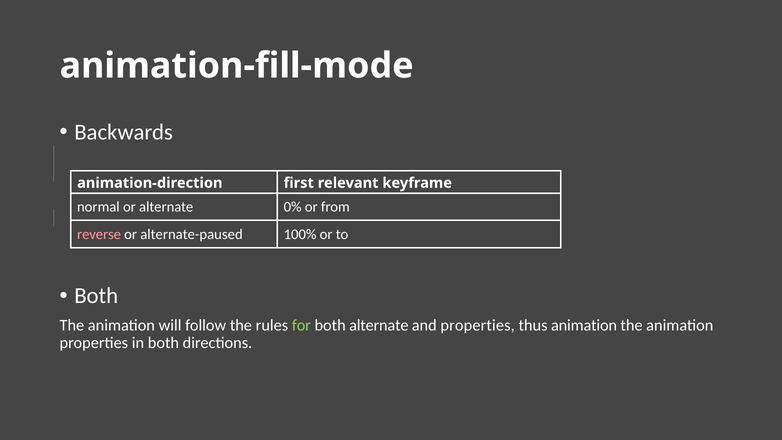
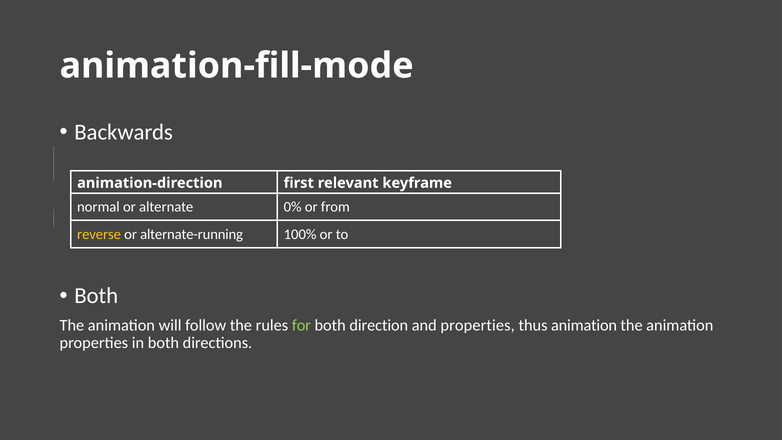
reverse colour: pink -> yellow
alternate-paused: alternate-paused -> alternate-running
both alternate: alternate -> direction
